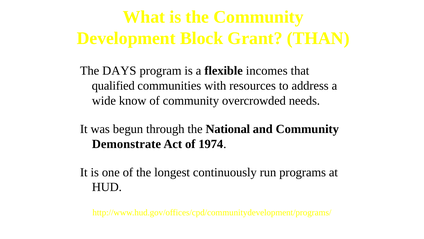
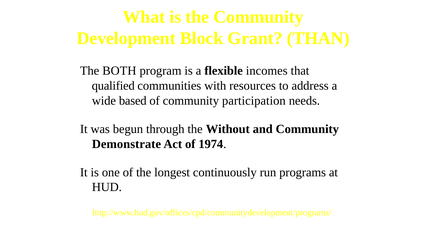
DAYS: DAYS -> BOTH
know: know -> based
overcrowded: overcrowded -> participation
National: National -> Without
